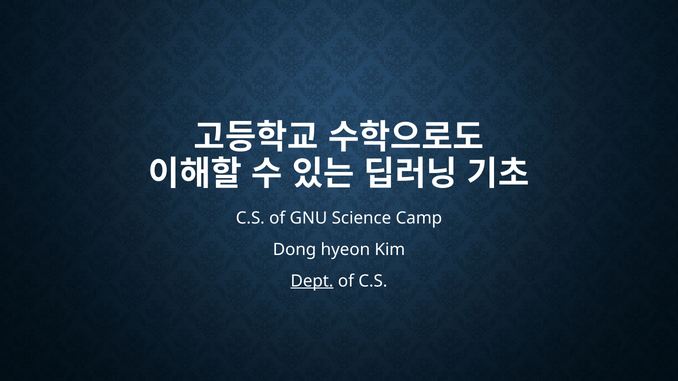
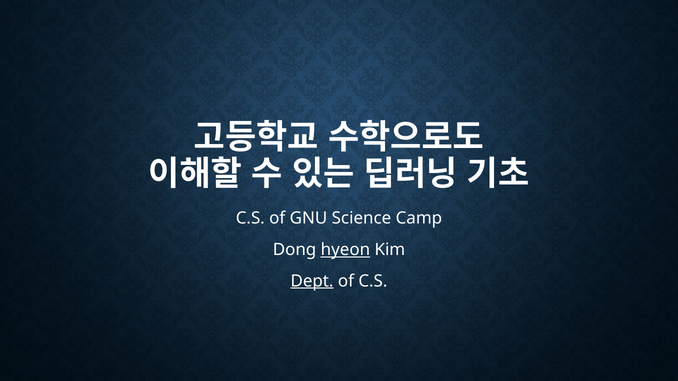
hyeon underline: none -> present
